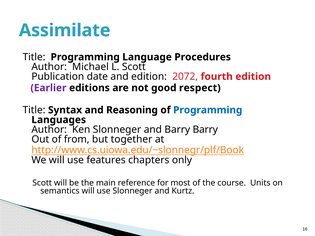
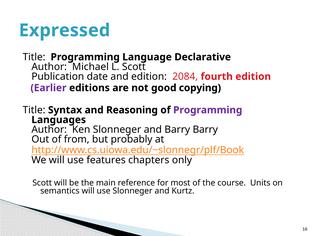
Assimilate: Assimilate -> Expressed
Procedures: Procedures -> Declarative
2072: 2072 -> 2084
respect: respect -> copying
Programming at (208, 110) colour: blue -> purple
together: together -> probably
